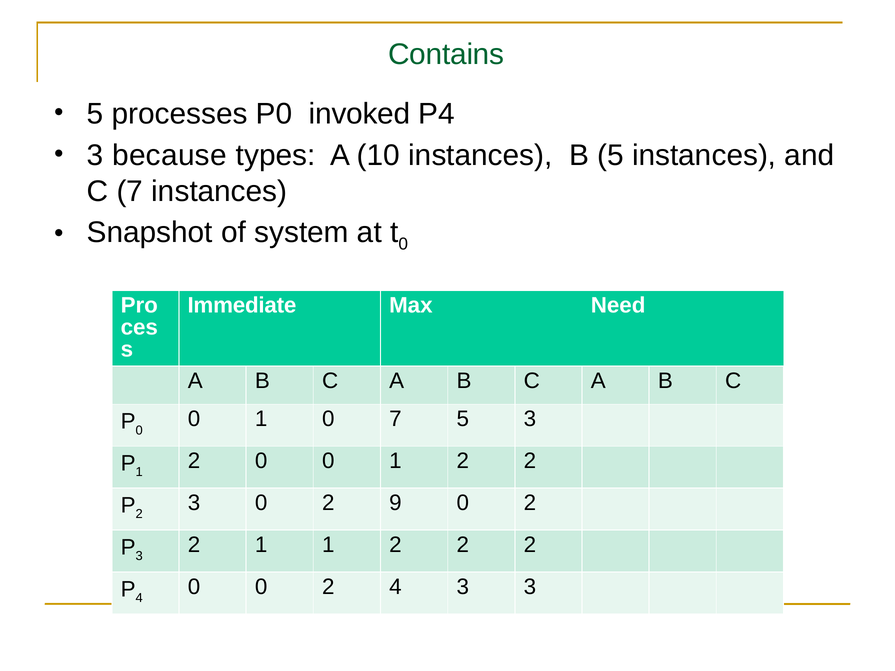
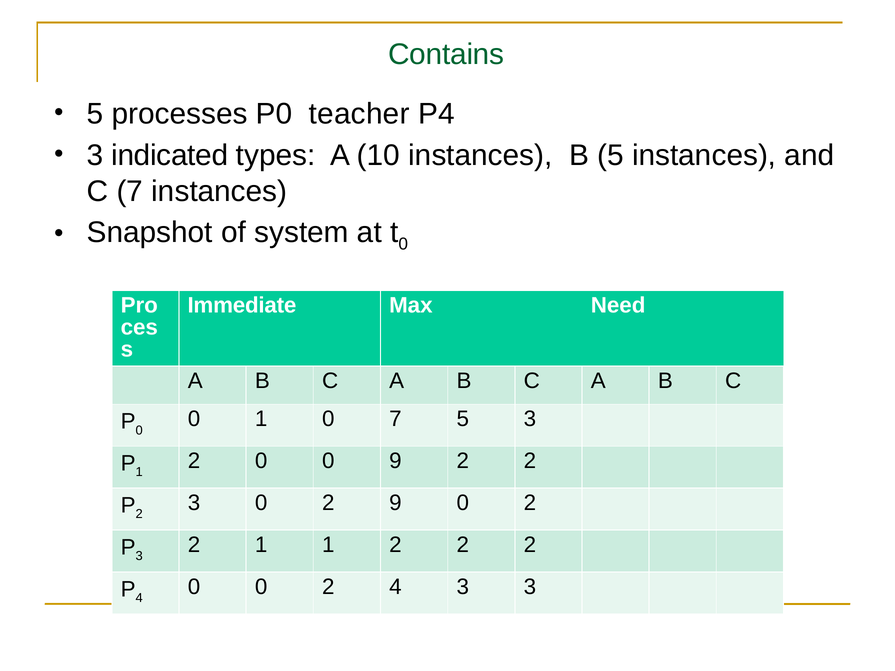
invoked: invoked -> teacher
because: because -> indicated
2 0 0 1: 1 -> 9
